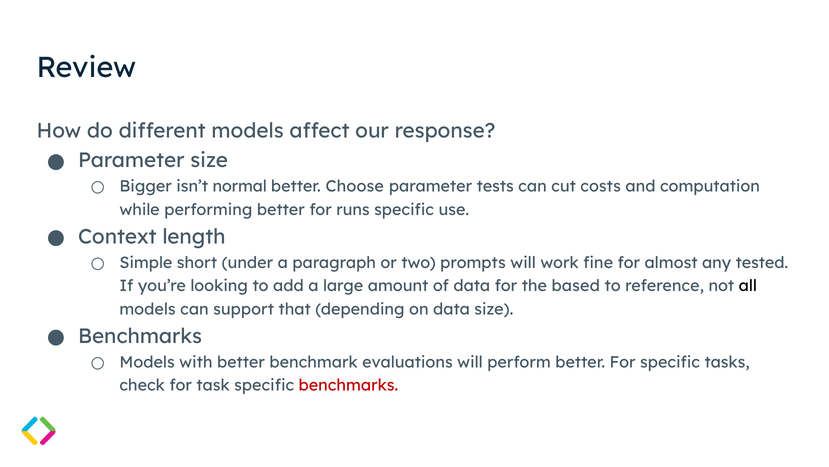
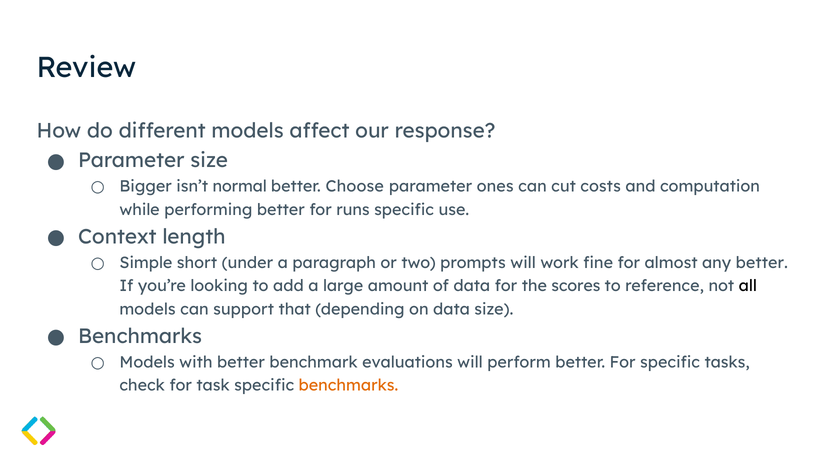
tests: tests -> ones
any tested: tested -> better
based: based -> scores
benchmarks at (348, 385) colour: red -> orange
